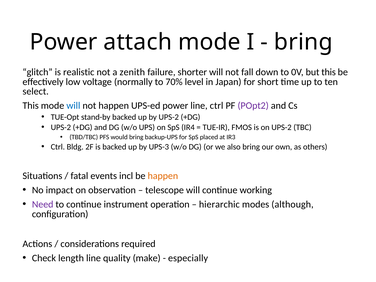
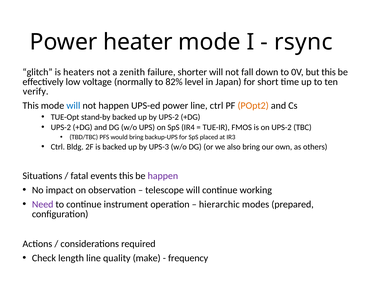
attach: attach -> heater
bring at (303, 42): bring -> rsync
realistic: realistic -> heaters
70%: 70% -> 82%
select: select -> verify
POpt2 colour: purple -> orange
events incl: incl -> this
happen at (163, 176) colour: orange -> purple
although: although -> prepared
especially: especially -> frequency
